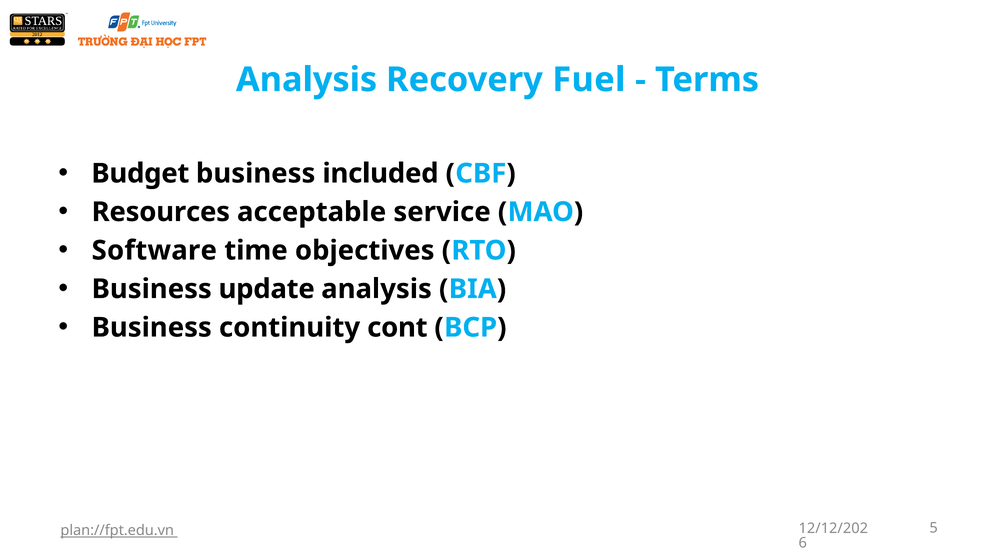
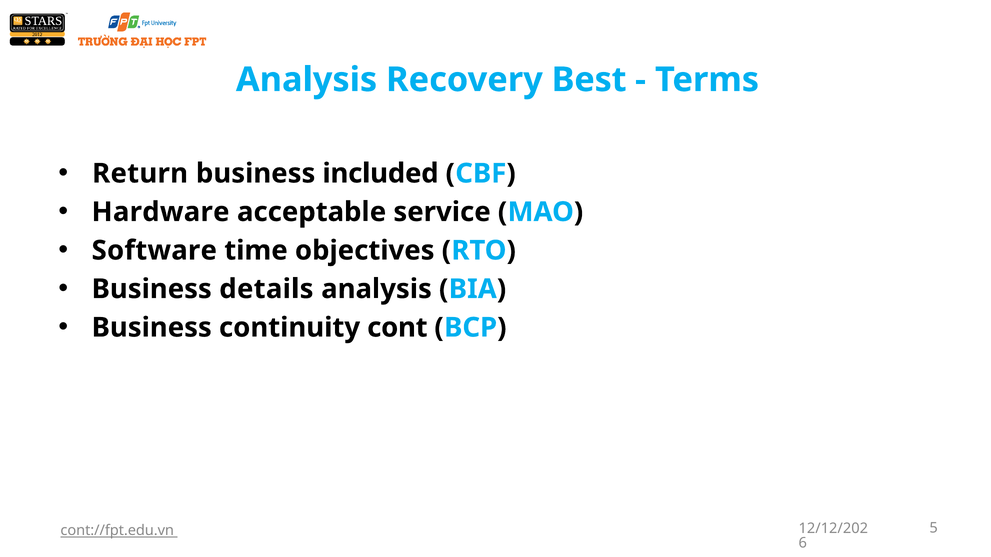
Fuel: Fuel -> Best
Budget: Budget -> Return
Resources: Resources -> Hardware
update: update -> details
plan://fpt.edu.vn: plan://fpt.edu.vn -> cont://fpt.edu.vn
